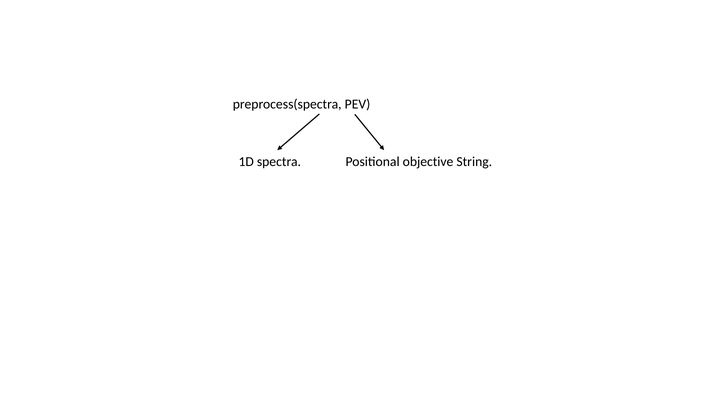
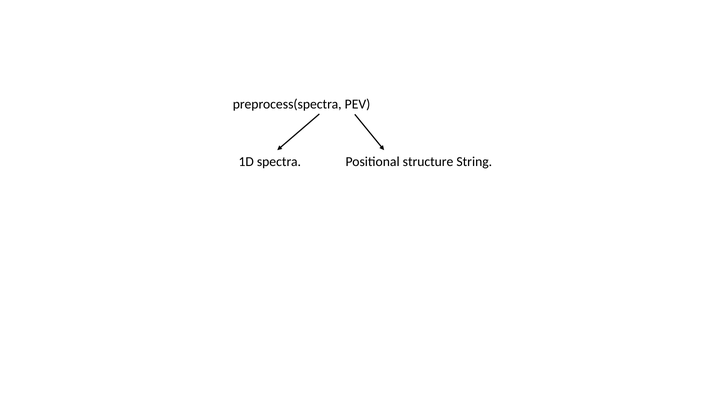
objective: objective -> structure
